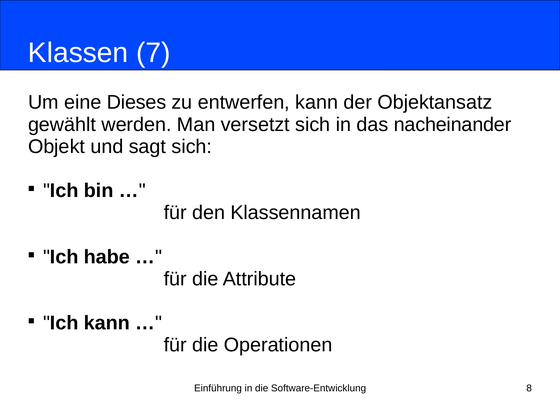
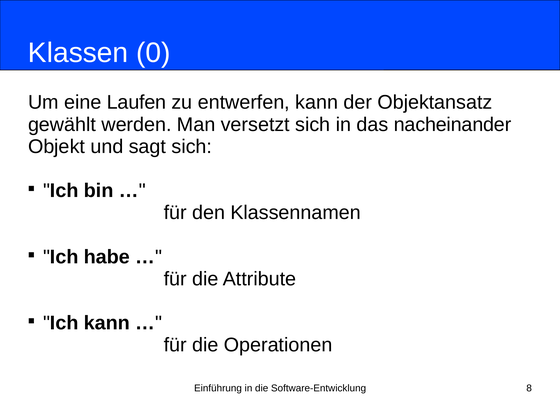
7: 7 -> 0
Dieses: Dieses -> Laufen
